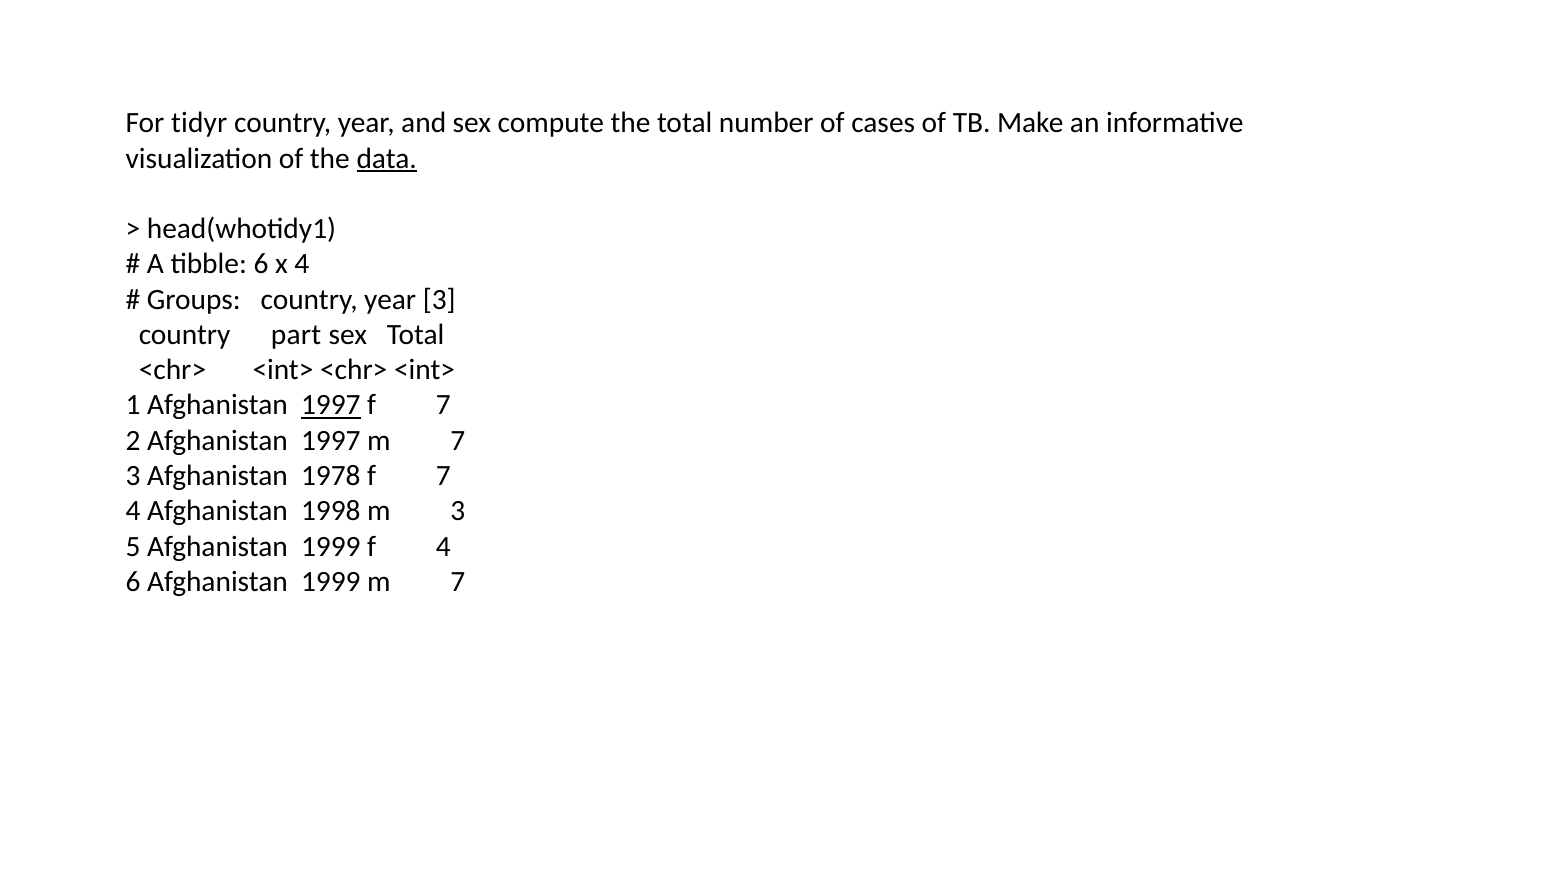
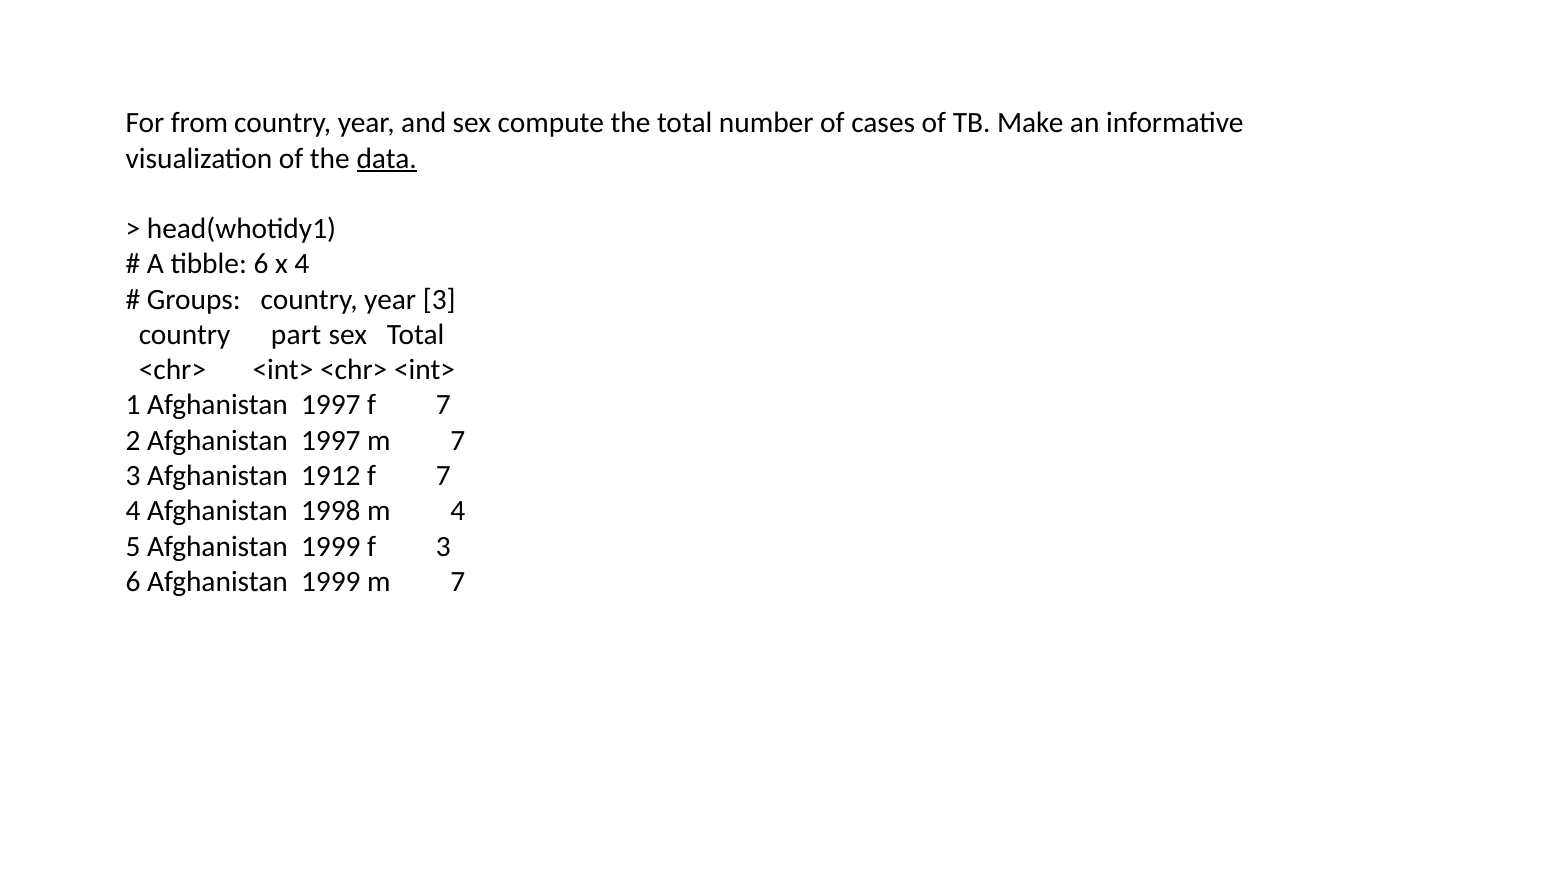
tidyr: tidyr -> from
1997 at (331, 405) underline: present -> none
1978: 1978 -> 1912
m 3: 3 -> 4
f 4: 4 -> 3
